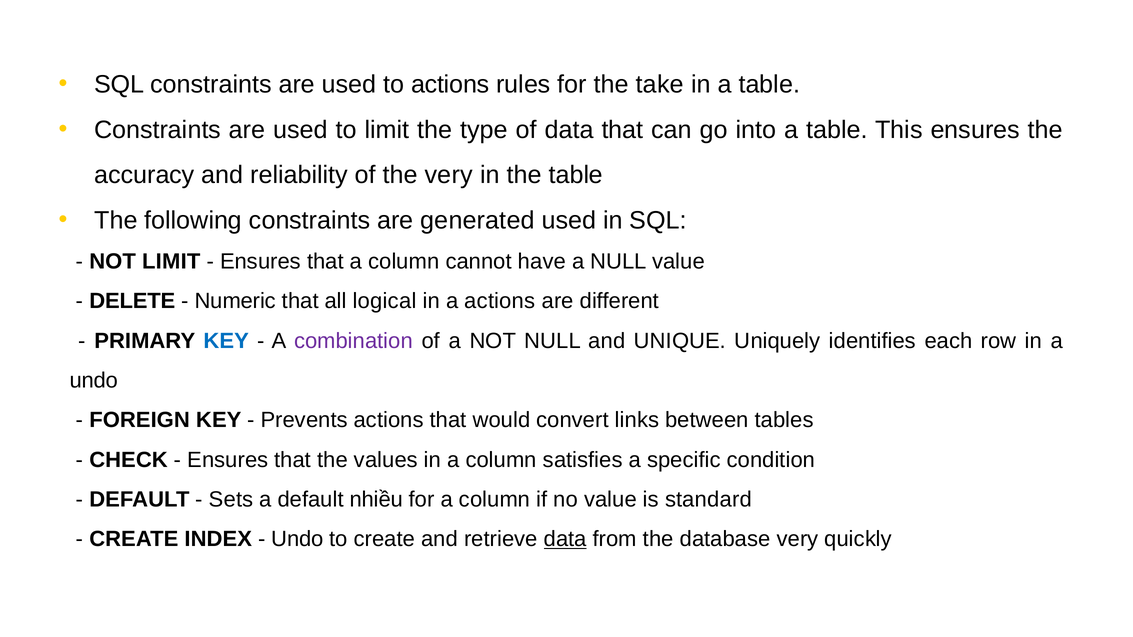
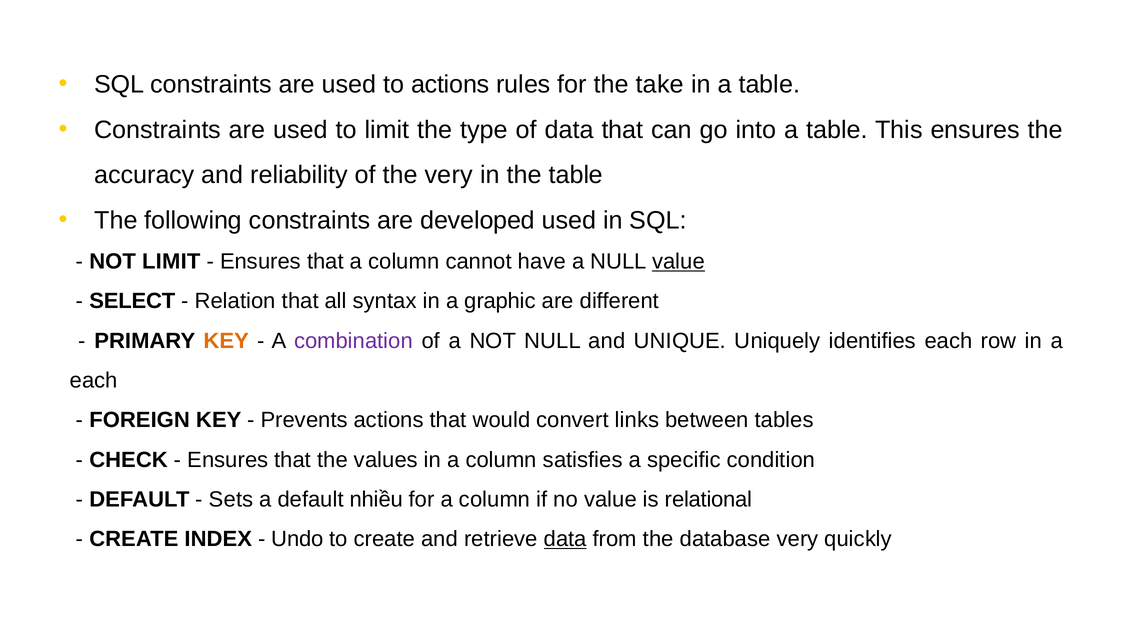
generated: generated -> developed
value at (678, 262) underline: none -> present
DELETE: DELETE -> SELECT
Numeric: Numeric -> Relation
logical: logical -> syntax
a actions: actions -> graphic
KEY at (226, 341) colour: blue -> orange
undo at (94, 381): undo -> each
standard: standard -> relational
